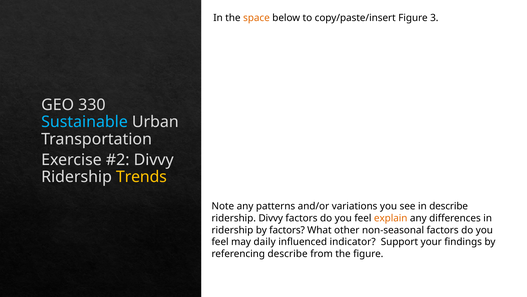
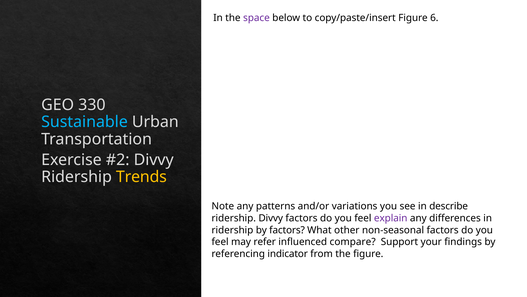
space colour: orange -> purple
3: 3 -> 6
explain colour: orange -> purple
daily: daily -> refer
indicator: indicator -> compare
referencing describe: describe -> indicator
